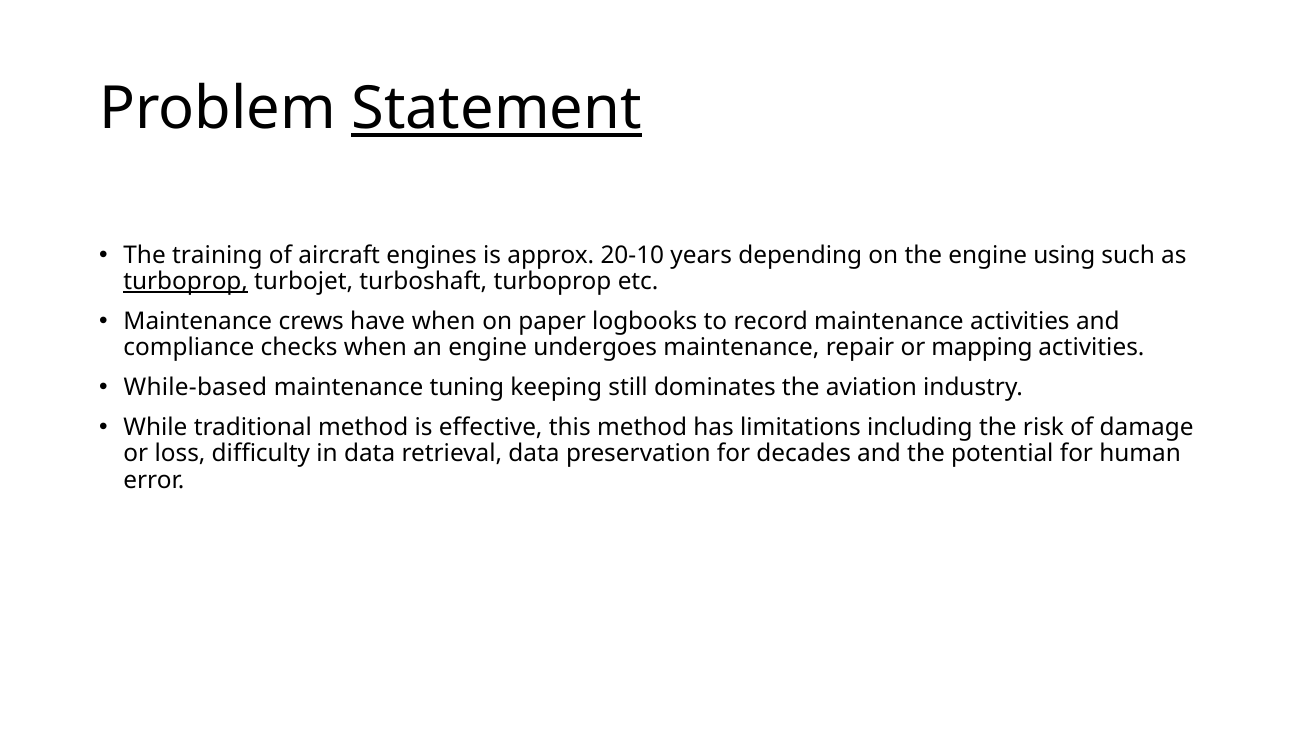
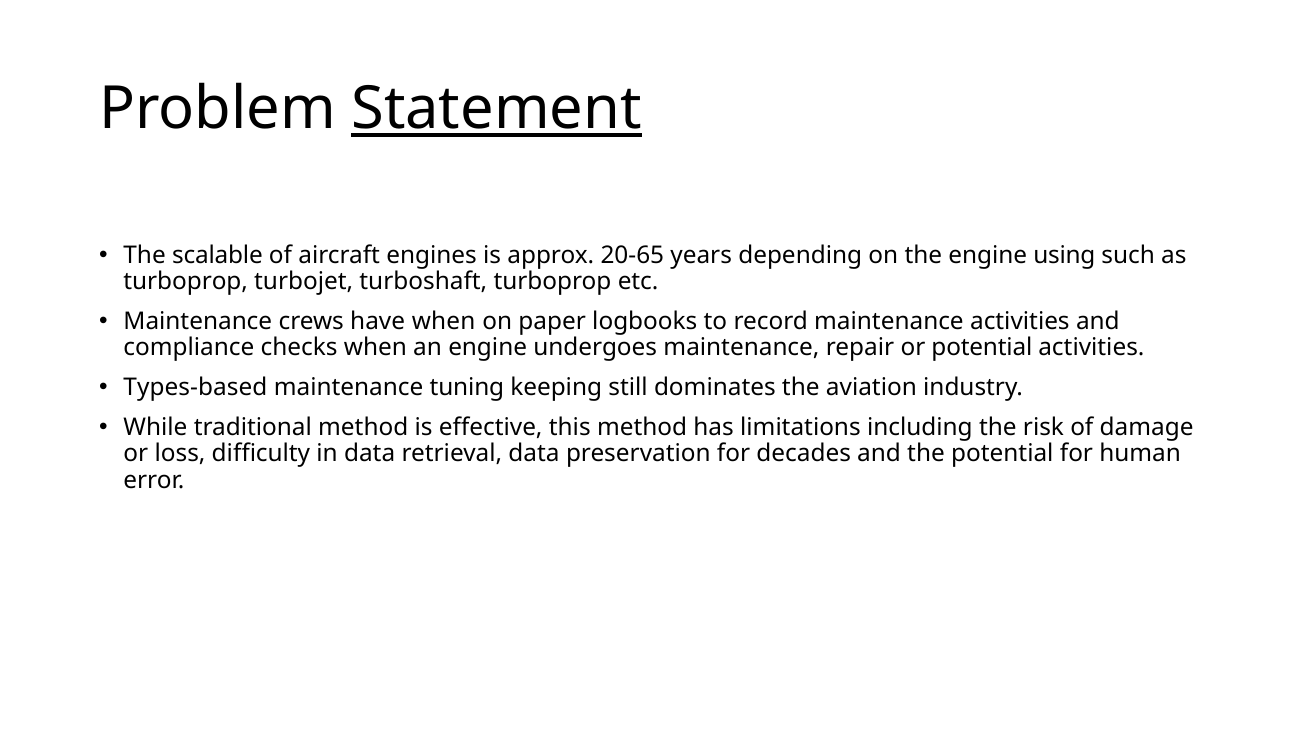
training: training -> scalable
20-10: 20-10 -> 20-65
turboprop at (186, 282) underline: present -> none
or mapping: mapping -> potential
While-based: While-based -> Types-based
